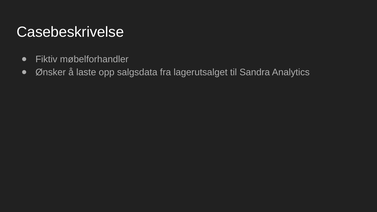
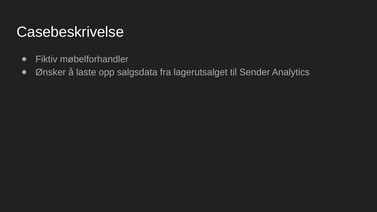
Sandra: Sandra -> Sender
